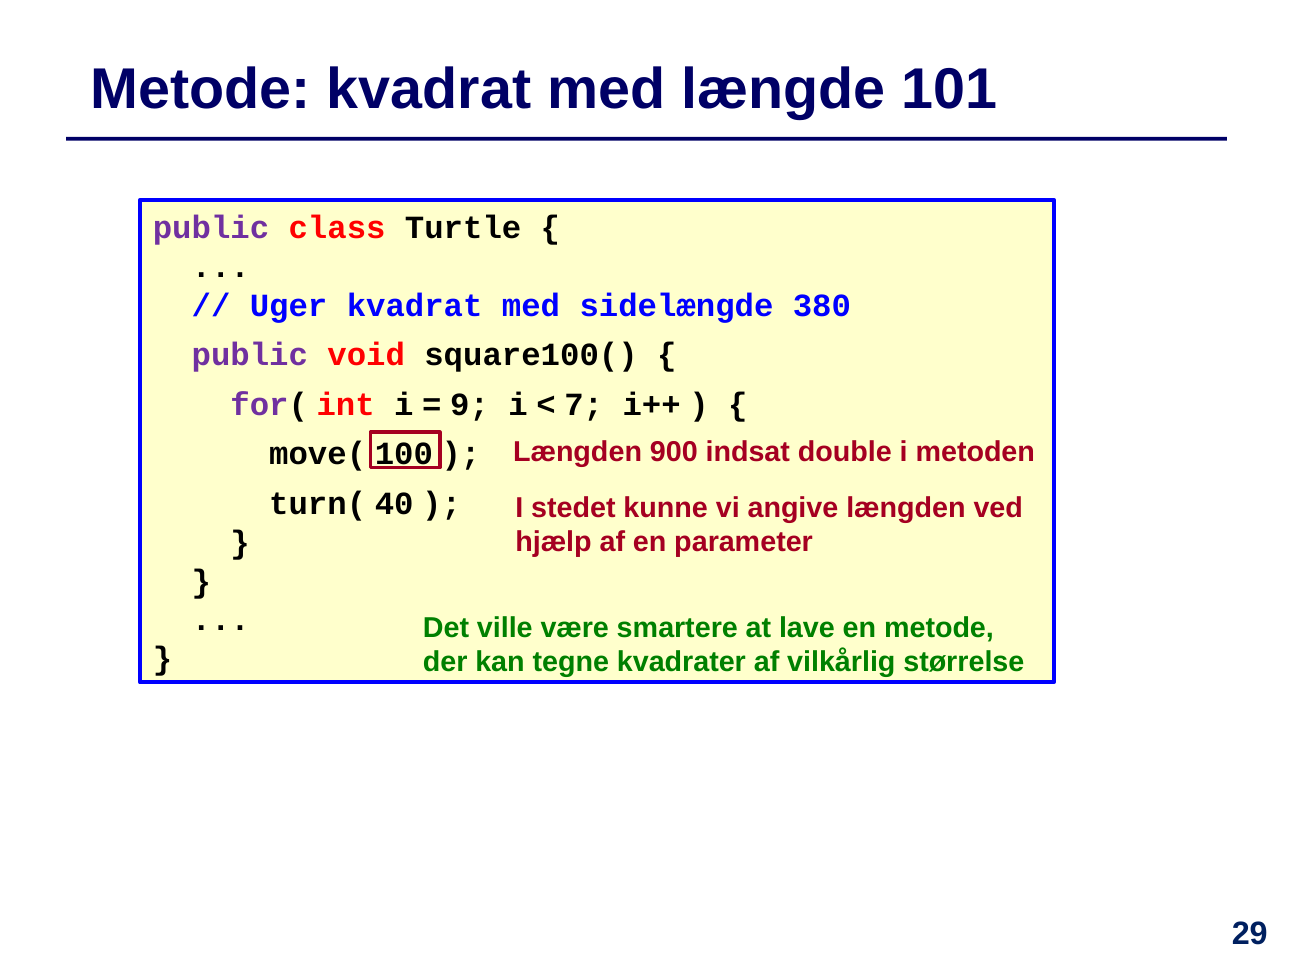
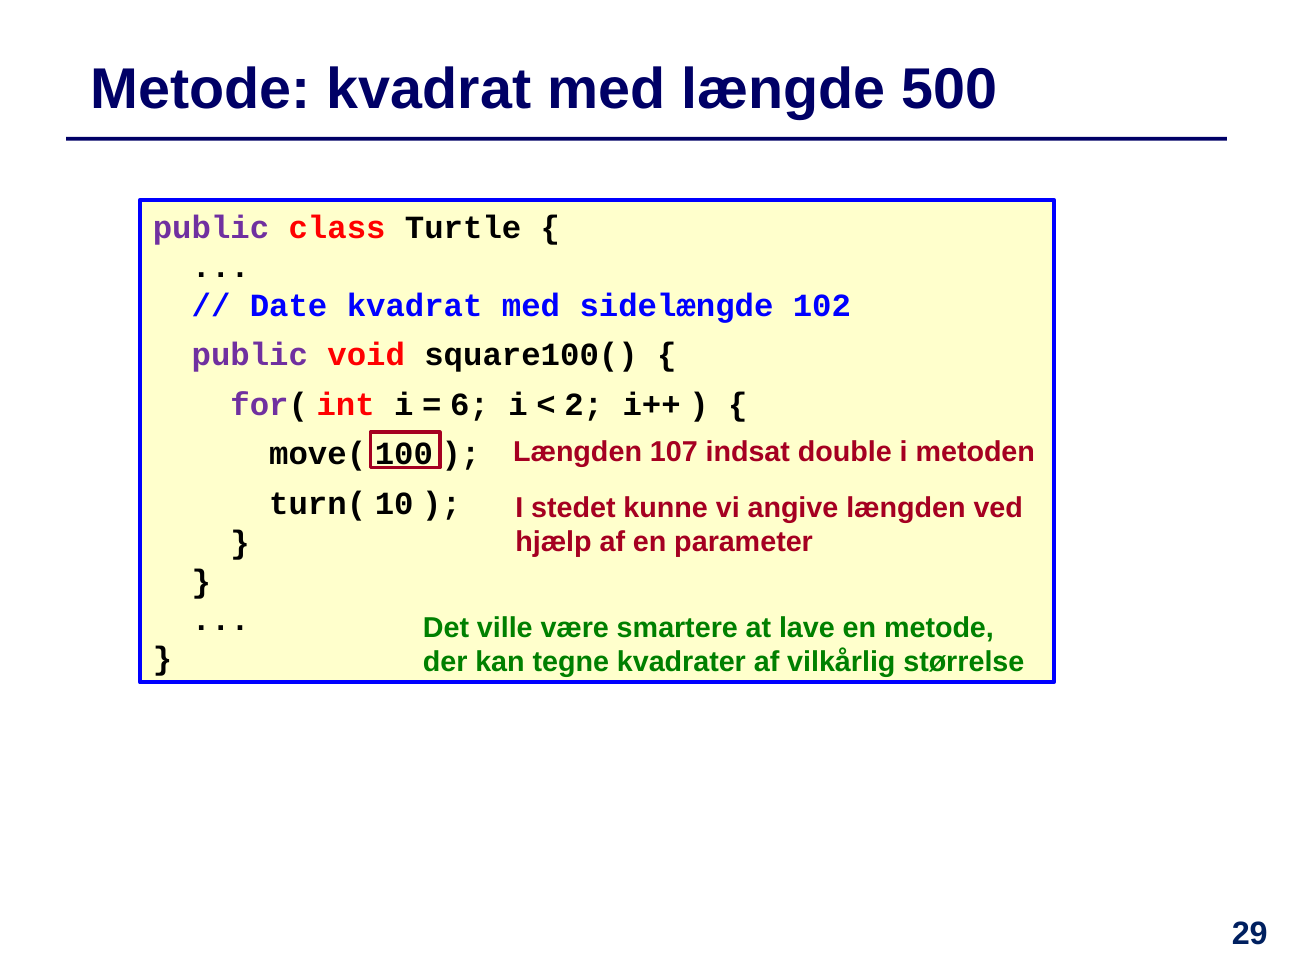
101: 101 -> 500
Uger: Uger -> Date
380: 380 -> 102
9: 9 -> 6
7: 7 -> 2
900: 900 -> 107
40: 40 -> 10
